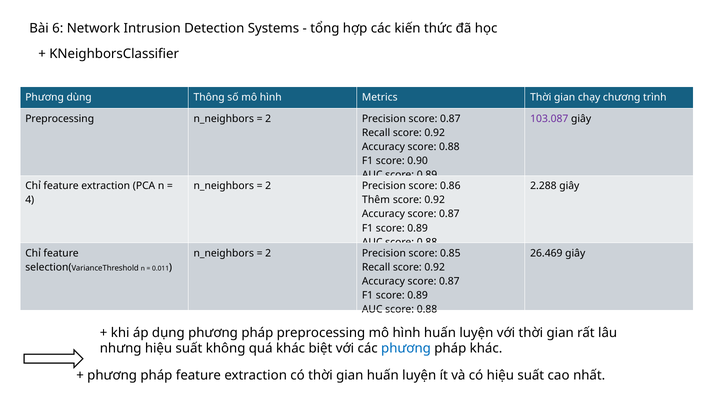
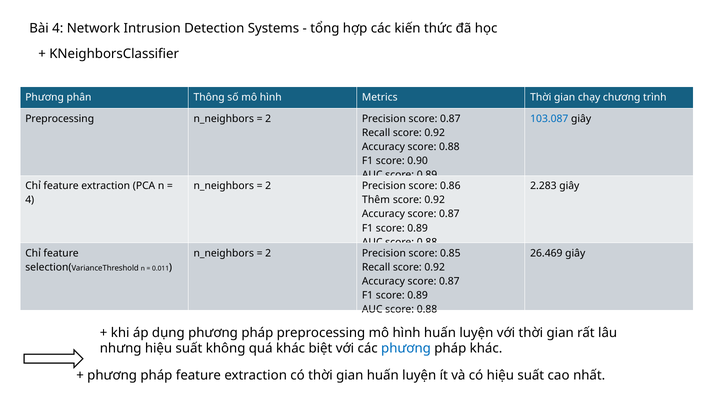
Bài 6: 6 -> 4
dùng: dùng -> phân
103.087 colour: purple -> blue
2.288: 2.288 -> 2.283
